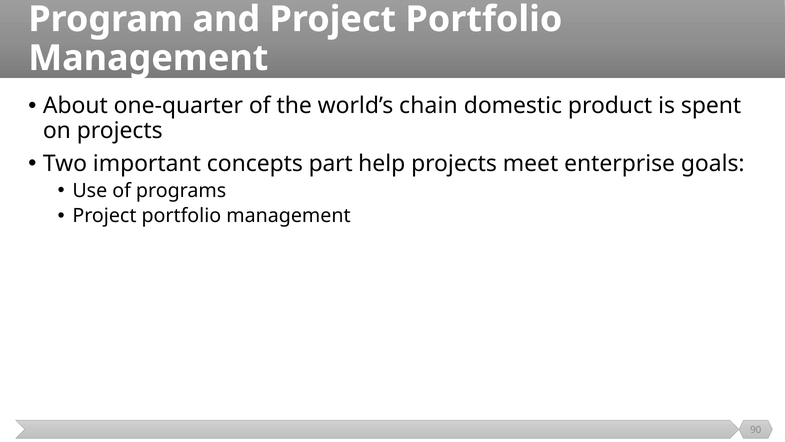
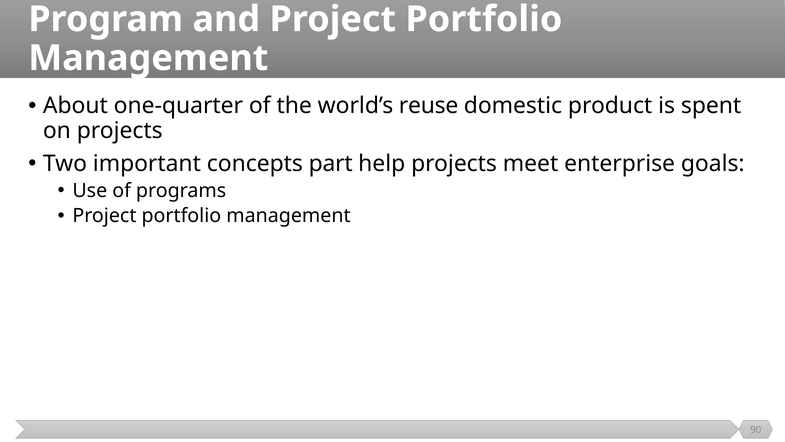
chain: chain -> reuse
